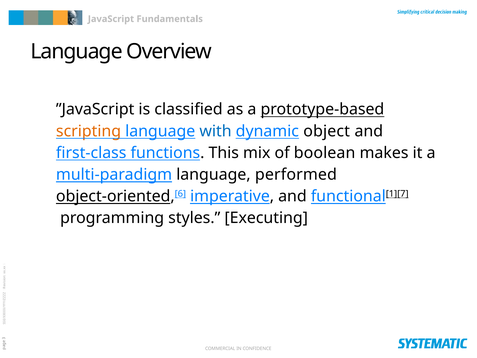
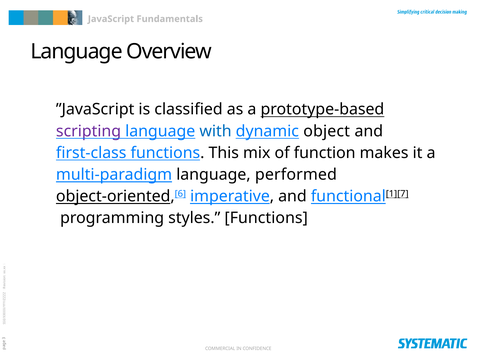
scripting colour: orange -> purple
boolean: boolean -> function
styles Executing: Executing -> Functions
